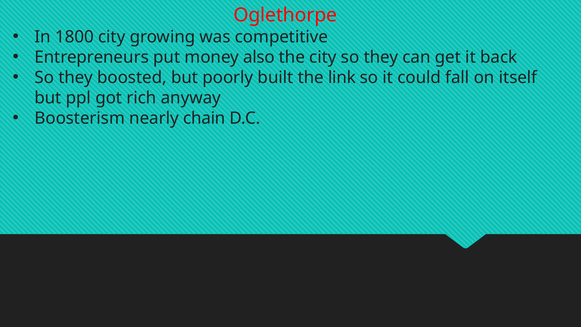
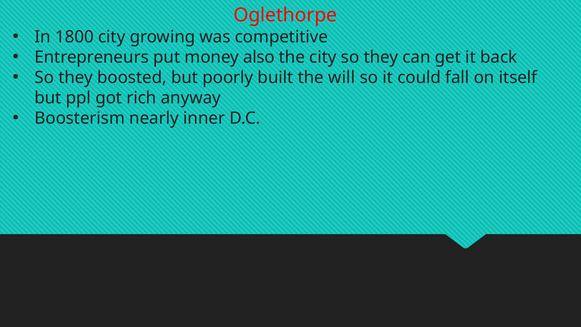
link: link -> will
chain: chain -> inner
